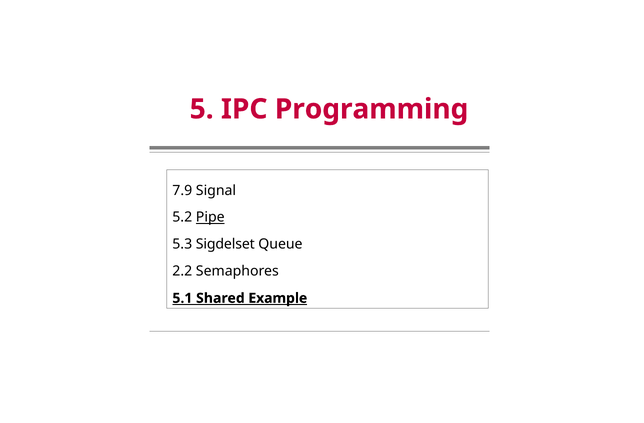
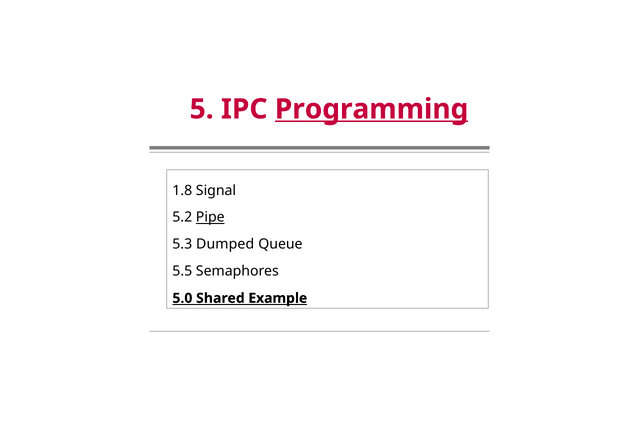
Programming underline: none -> present
7.9: 7.9 -> 1.8
Sigdelset: Sigdelset -> Dumped
2.2: 2.2 -> 5.5
5.1: 5.1 -> 5.0
